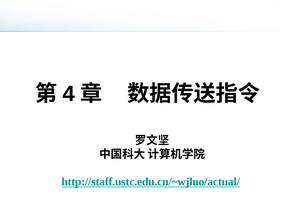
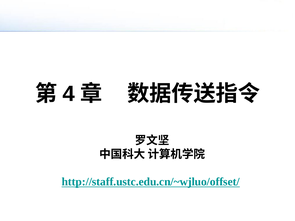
http://staff.ustc.edu.cn/~wjluo/actual/: http://staff.ustc.edu.cn/~wjluo/actual/ -> http://staff.ustc.edu.cn/~wjluo/offset/
